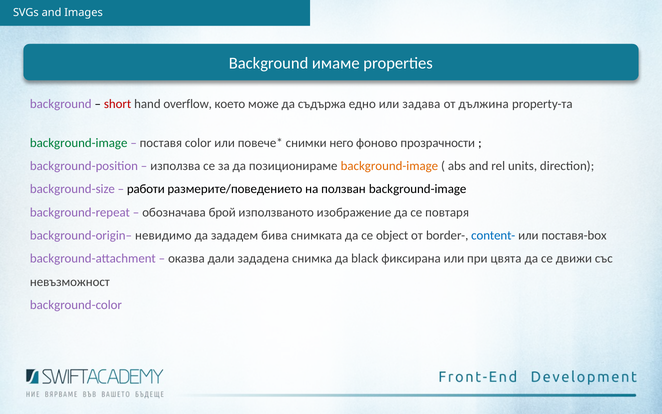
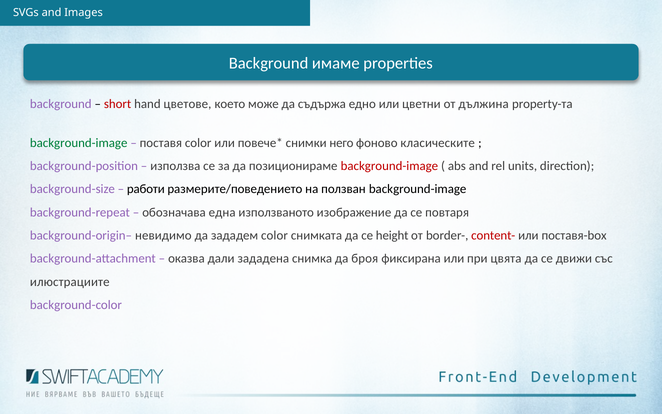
overflow: overflow -> цветове
задава: задава -> цветни
прозрачности: прозрачности -> класическите
background-image at (389, 166) colour: orange -> red
брой: брой -> една
зададем бива: бива -> color
object: object -> height
content- colour: blue -> red
black: black -> броя
невъзможност: невъзможност -> илюстрациите
